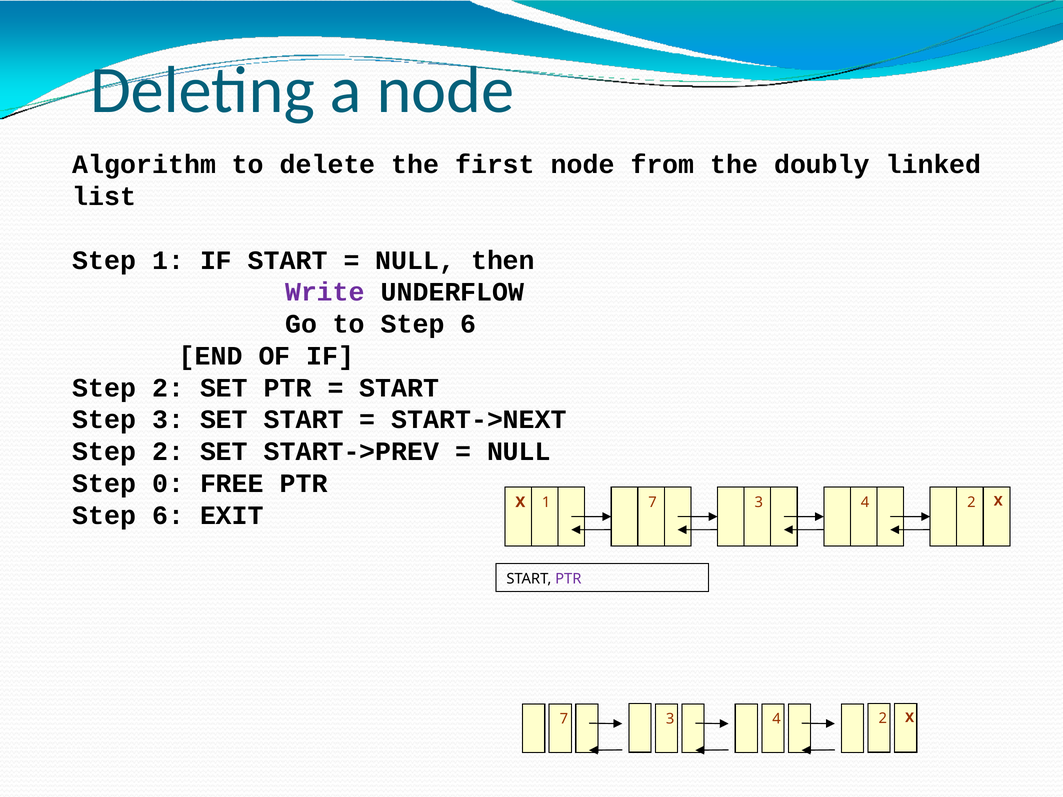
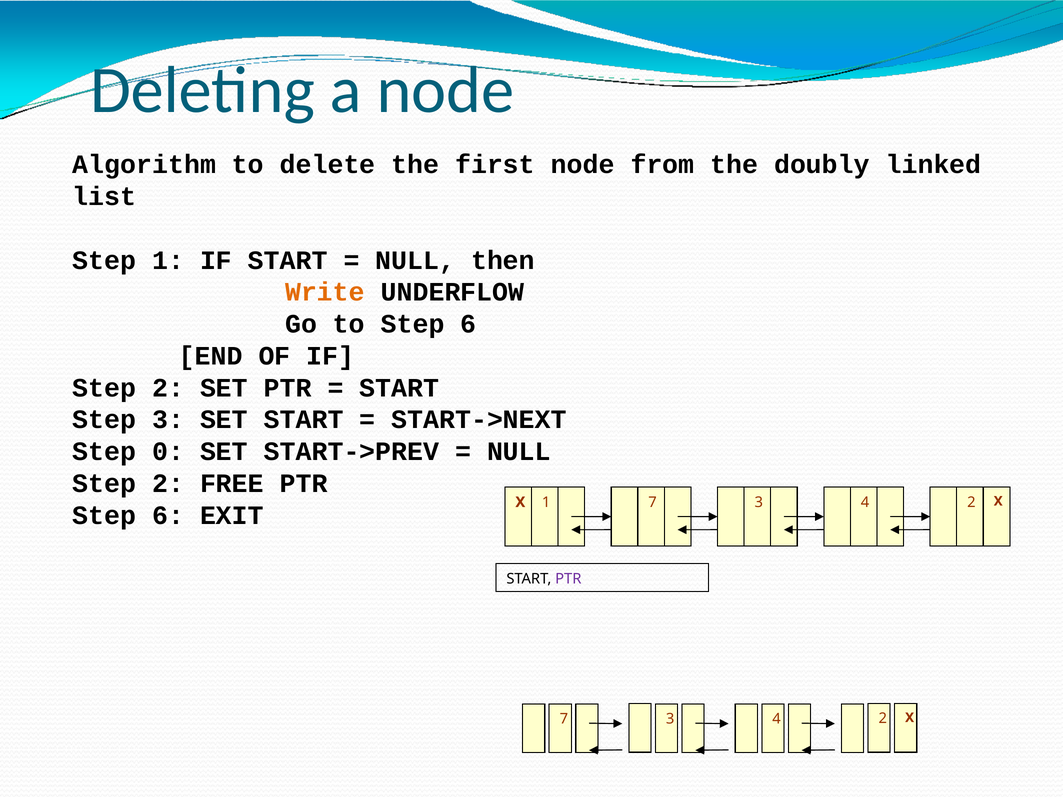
Write colour: purple -> orange
2 at (168, 452): 2 -> 0
0 at (168, 484): 0 -> 2
